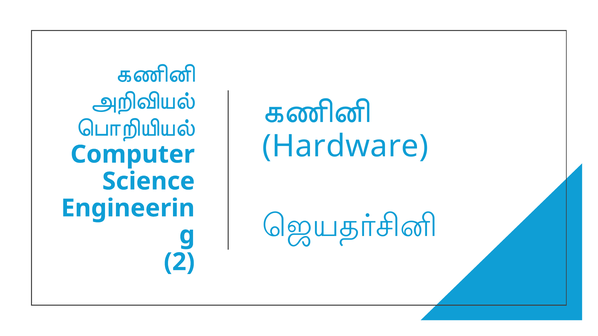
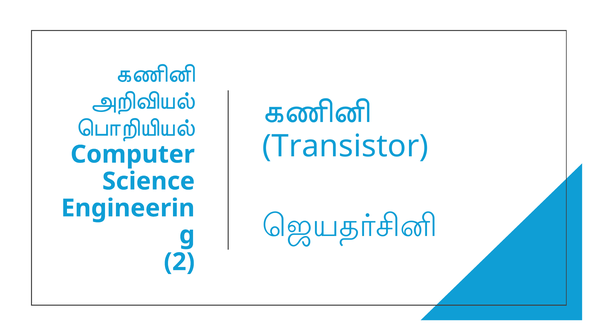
Hardware: Hardware -> Transistor
